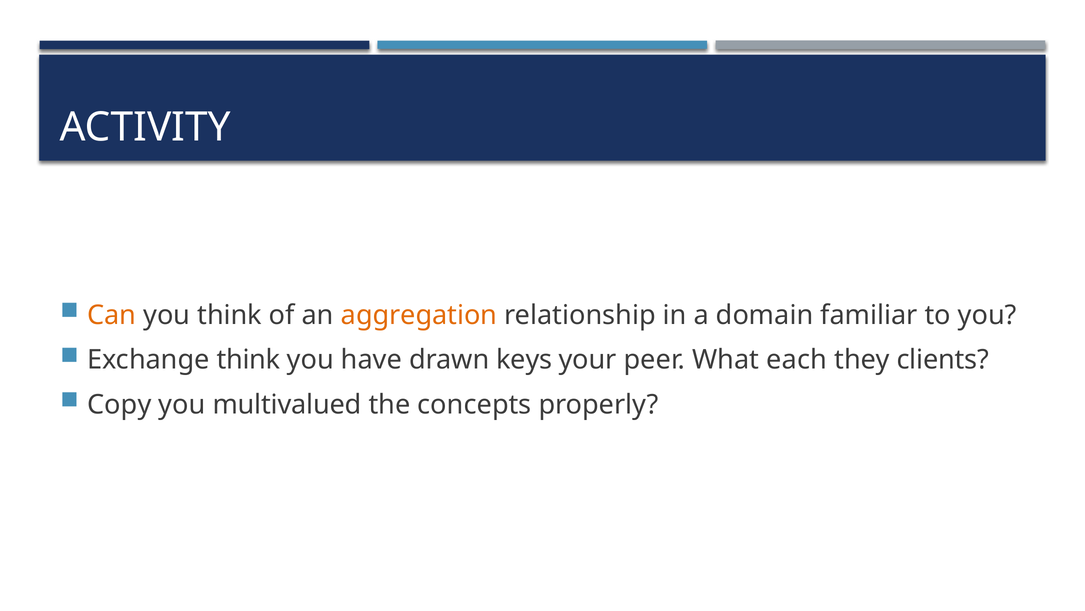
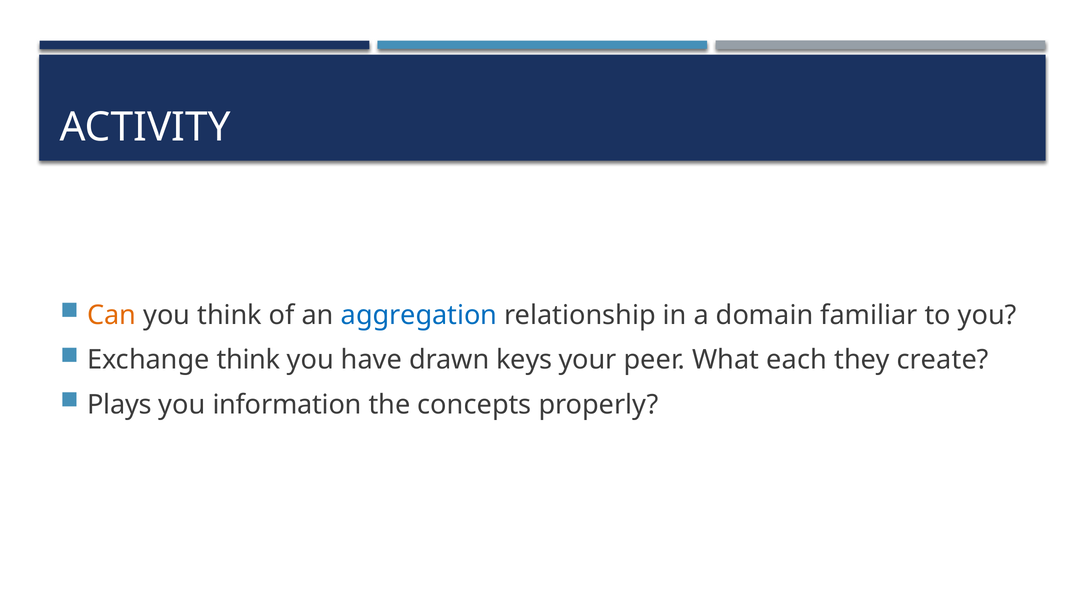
aggregation colour: orange -> blue
clients: clients -> create
Copy: Copy -> Plays
multivalued: multivalued -> information
